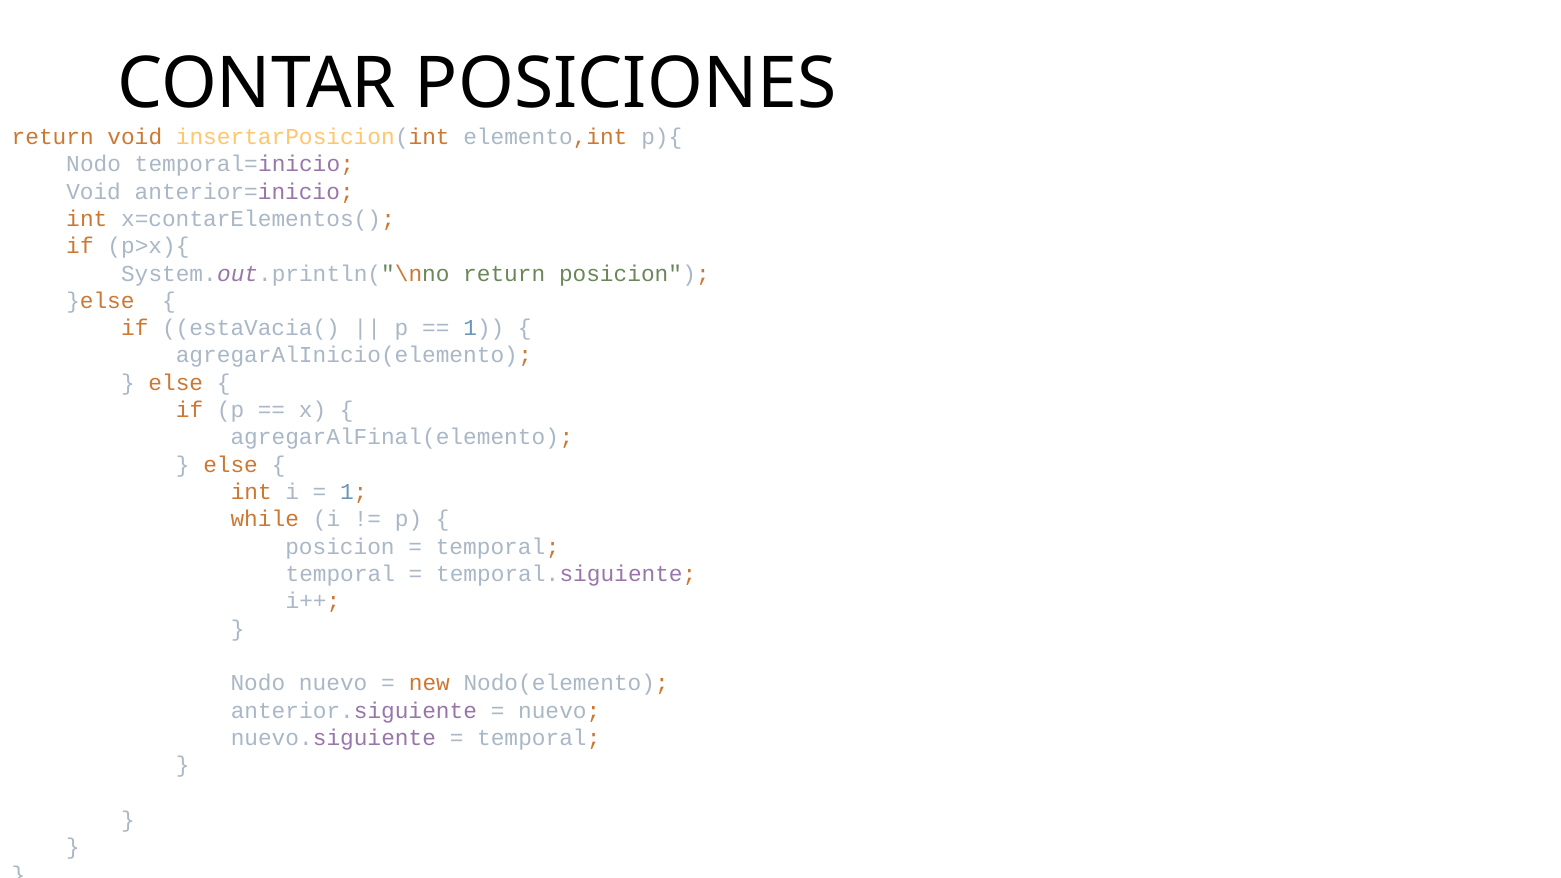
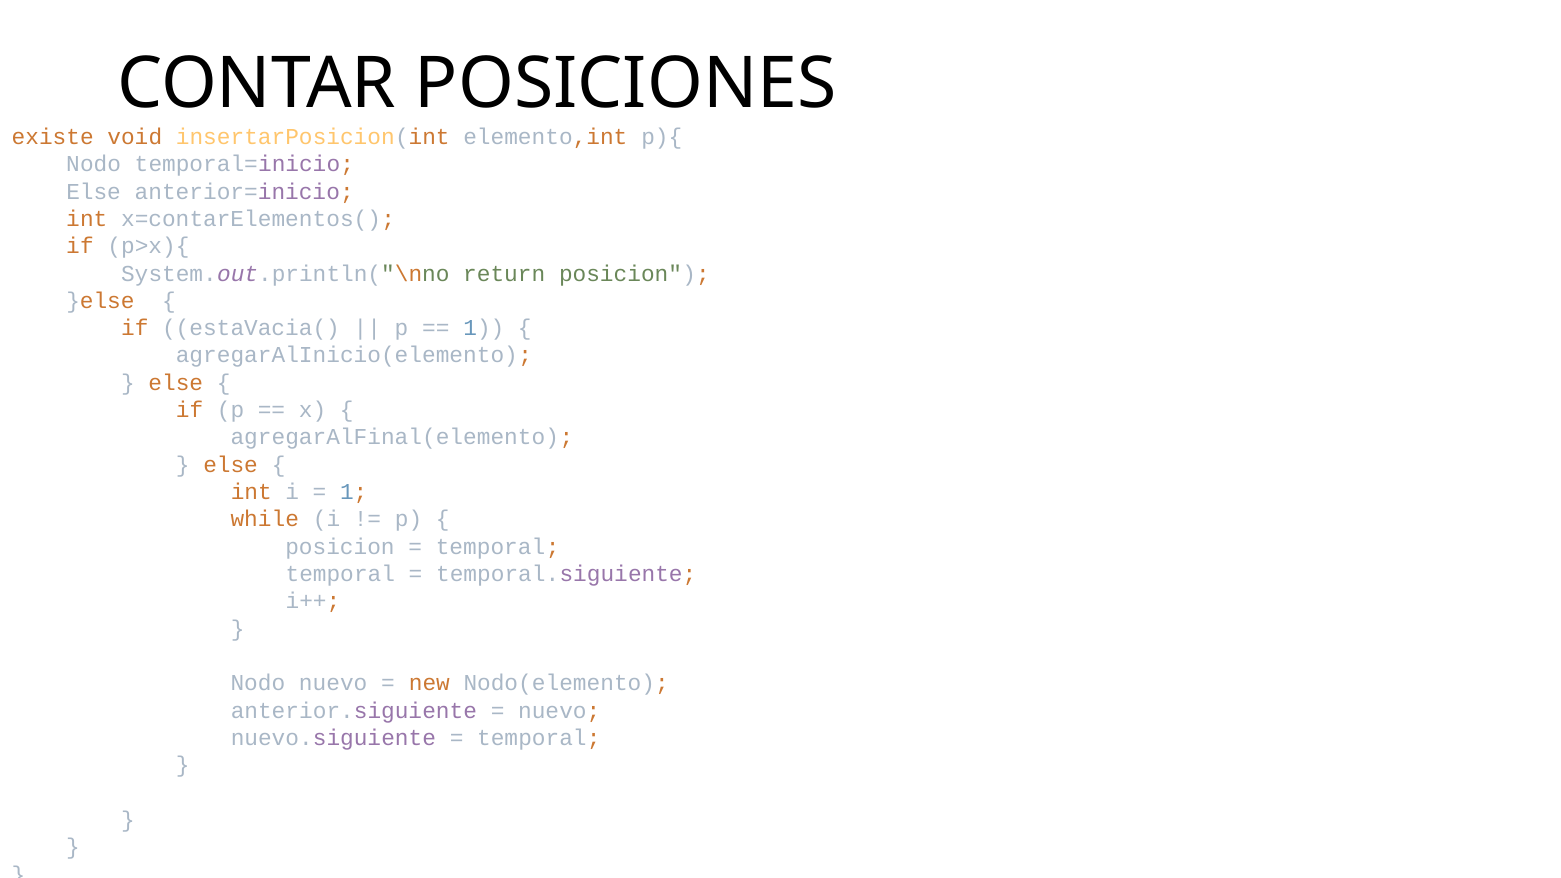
return at (53, 137): return -> existe
Void at (94, 192): Void -> Else
